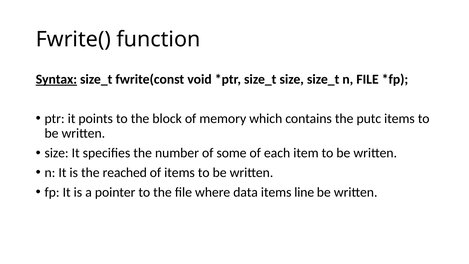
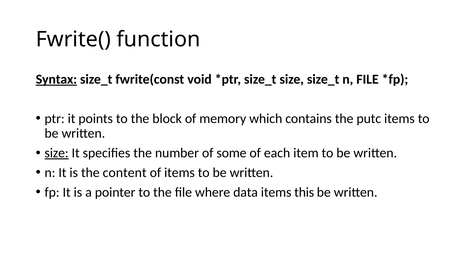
size at (57, 153) underline: none -> present
reached: reached -> content
line: line -> this
